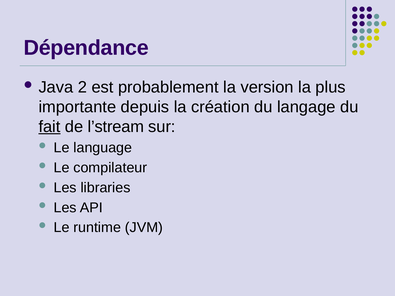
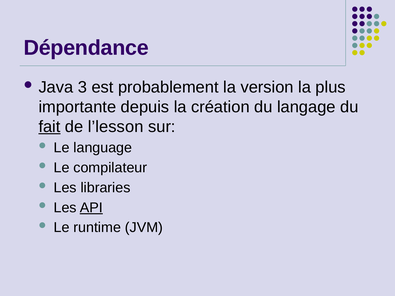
2: 2 -> 3
l’stream: l’stream -> l’lesson
API underline: none -> present
